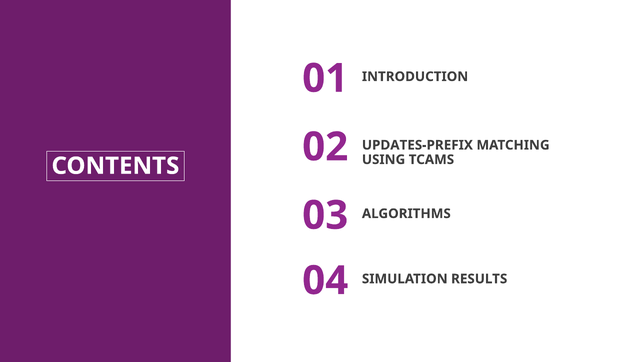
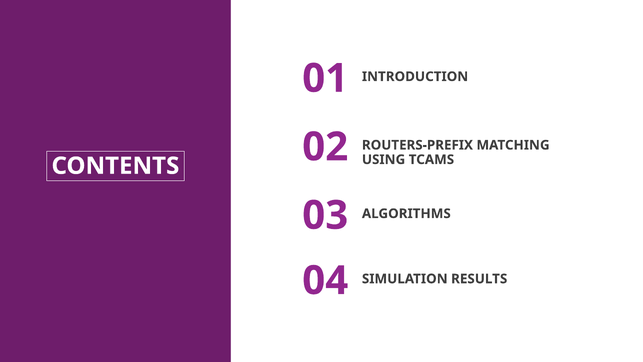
UPDATES-PREFIX: UPDATES-PREFIX -> ROUTERS-PREFIX
